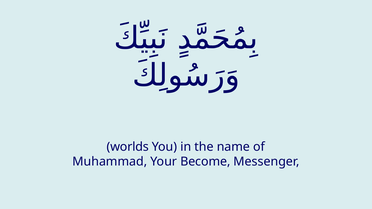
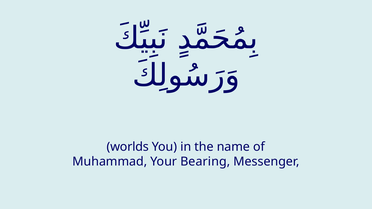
Become: Become -> Bearing
